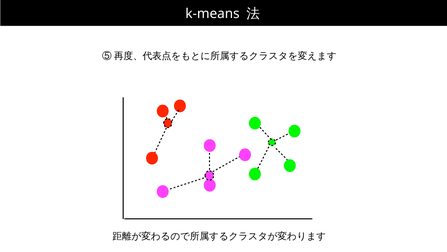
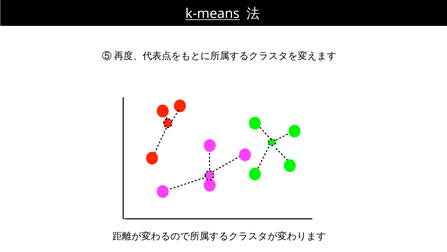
k-means underline: none -> present
